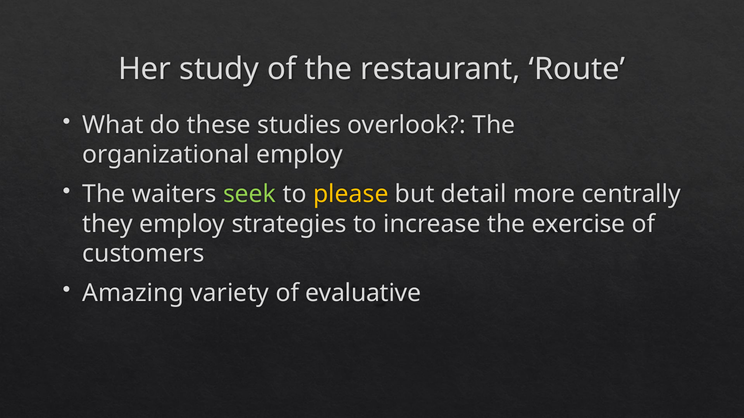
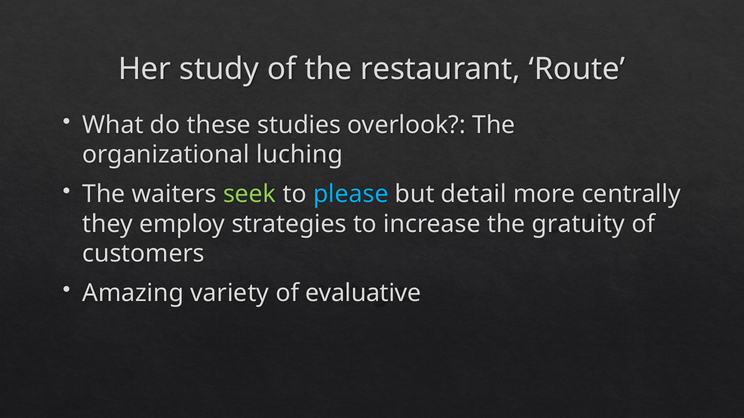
organizational employ: employ -> luching
please colour: yellow -> light blue
exercise: exercise -> gratuity
